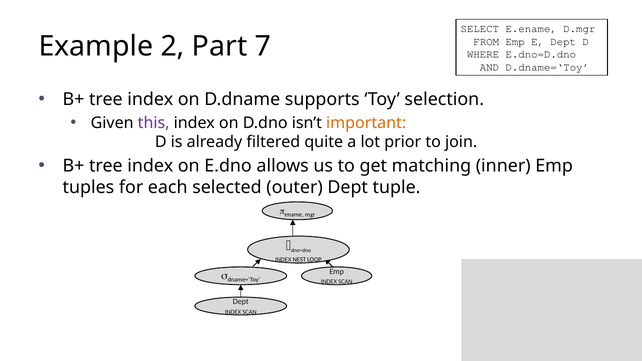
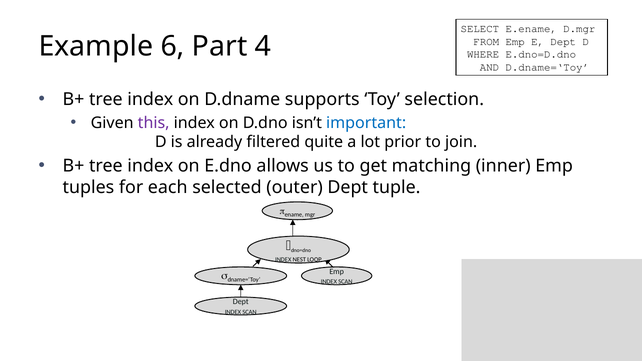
2: 2 -> 6
7: 7 -> 4
important colour: orange -> blue
